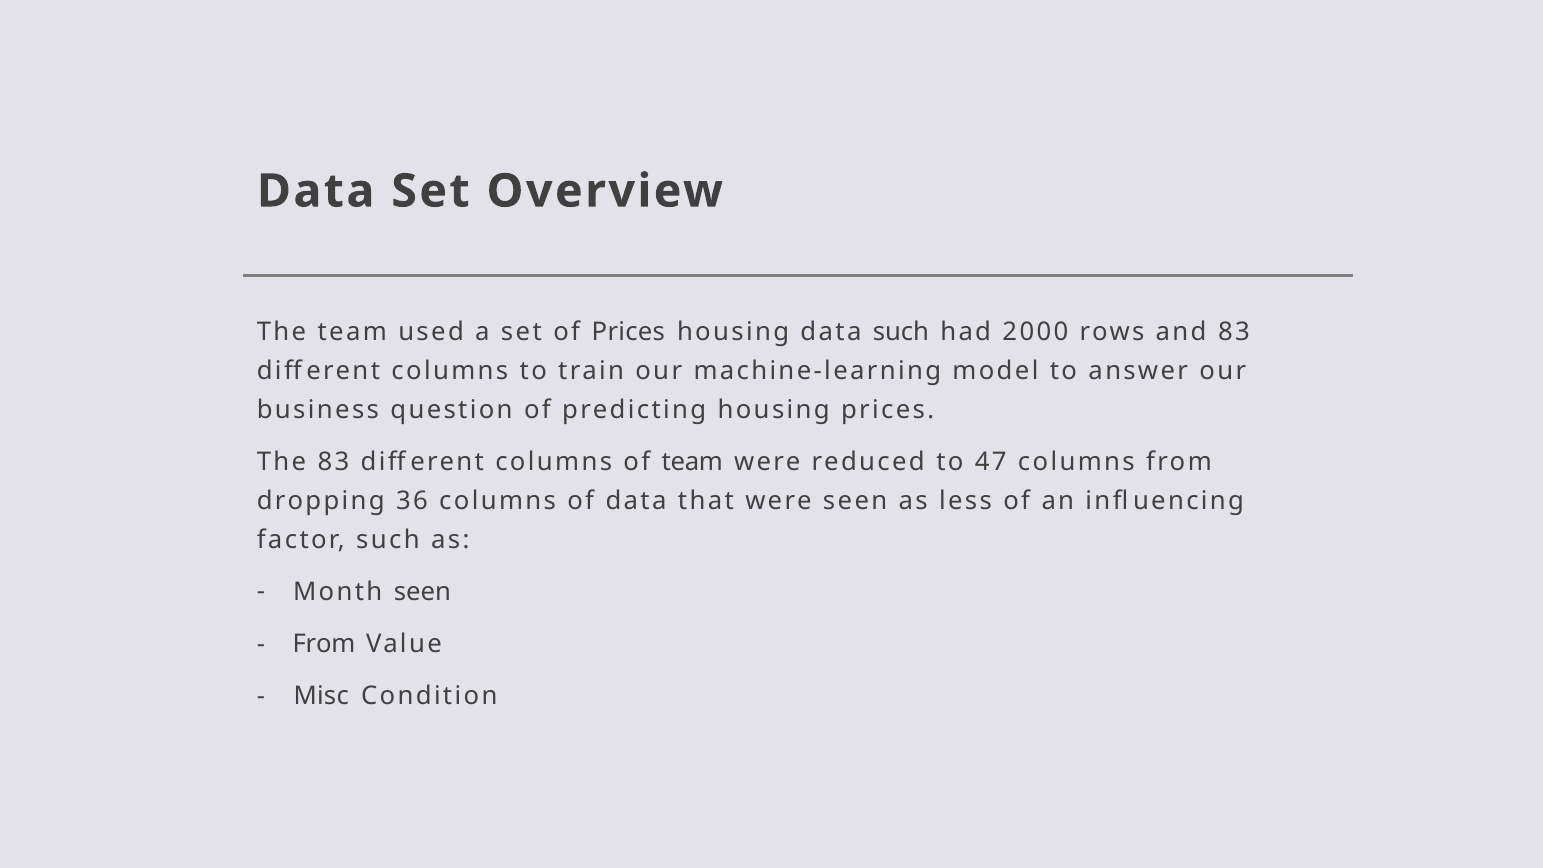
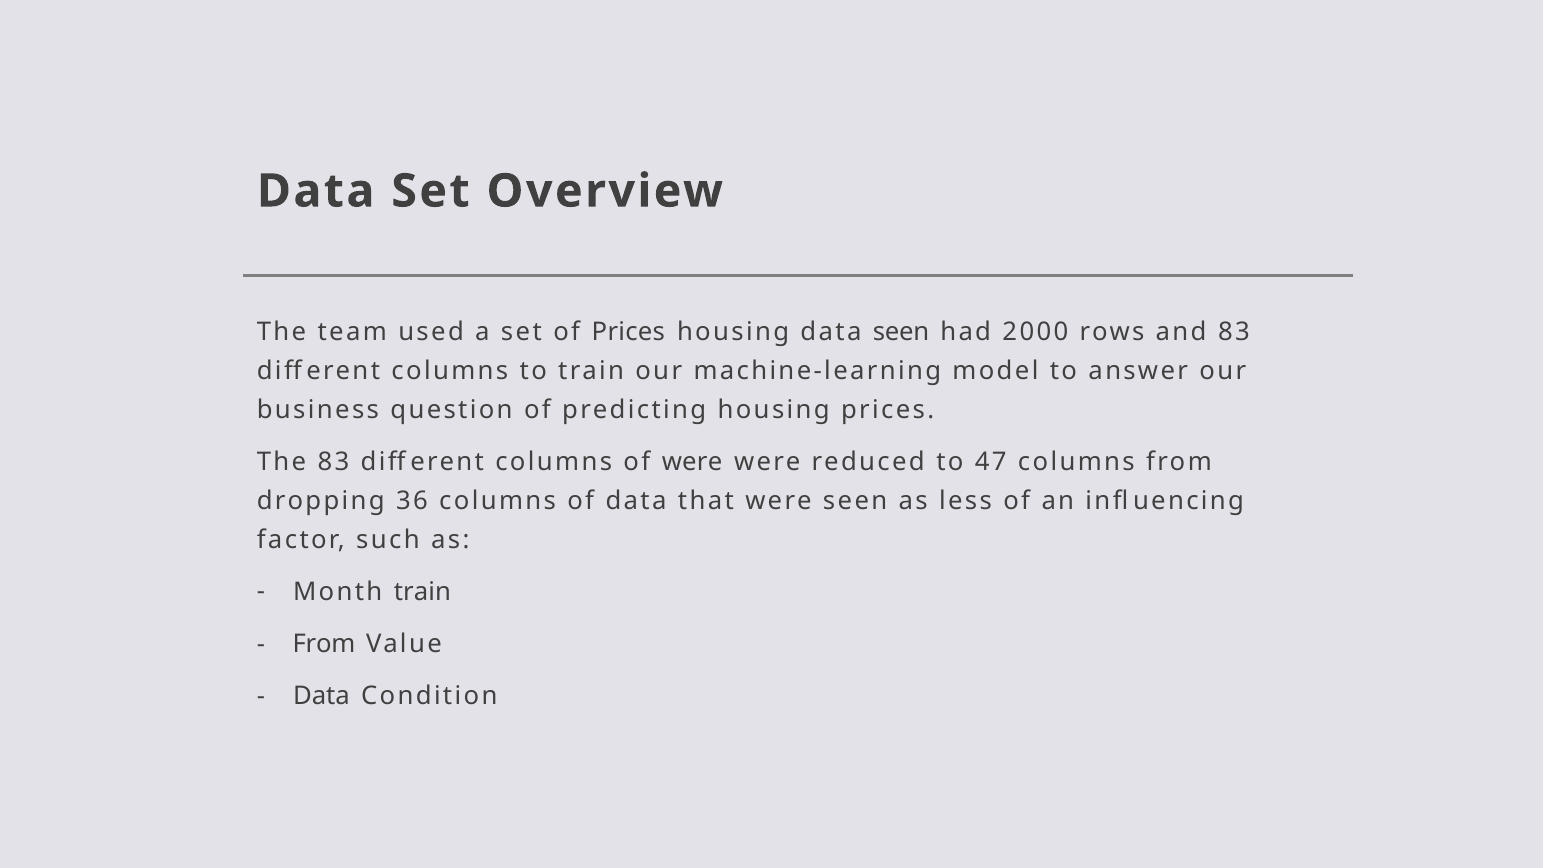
data such: such -> seen
of team: team -> were
Month seen: seen -> train
Misc at (321, 696): Misc -> Data
